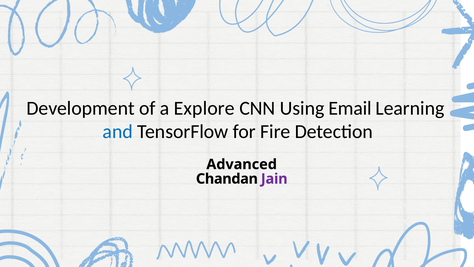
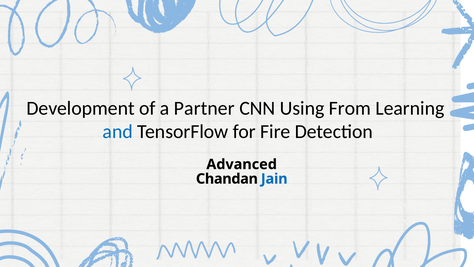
Explore: Explore -> Partner
Email: Email -> From
Jain colour: purple -> blue
